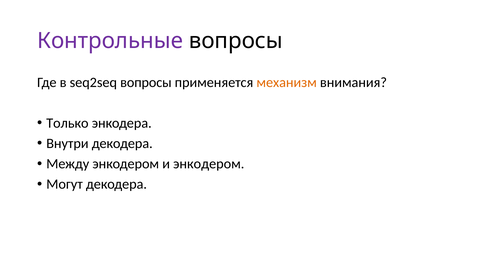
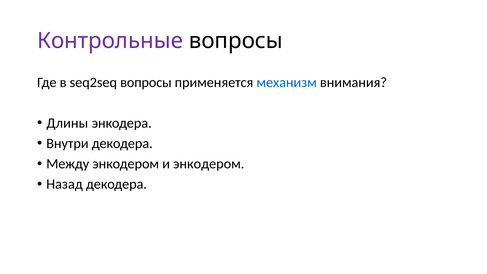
механизм colour: orange -> blue
Только: Только -> Длины
Могут: Могут -> Назад
